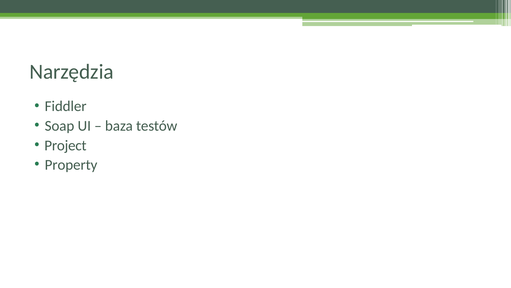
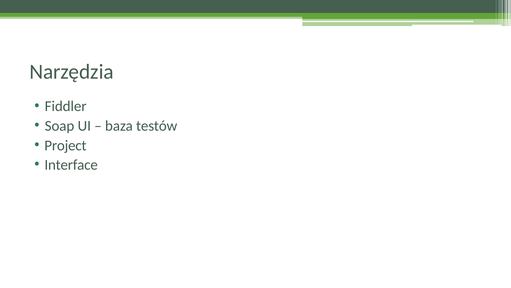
Property: Property -> Interface
